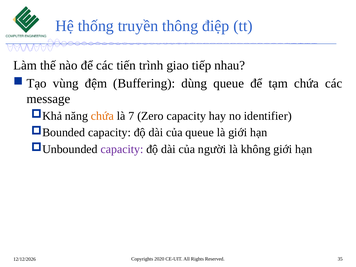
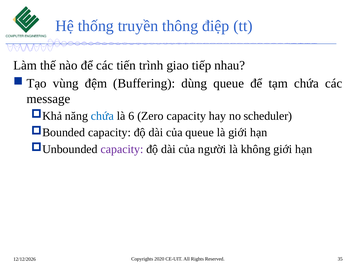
chứa at (102, 116) colour: orange -> blue
7: 7 -> 6
identifier: identifier -> scheduler
